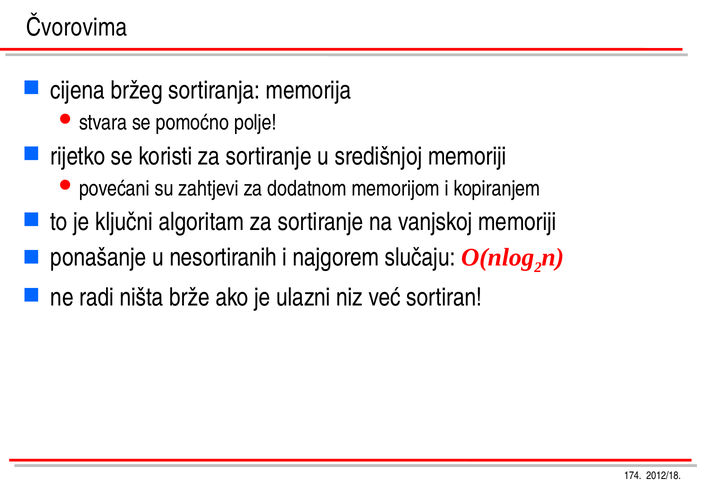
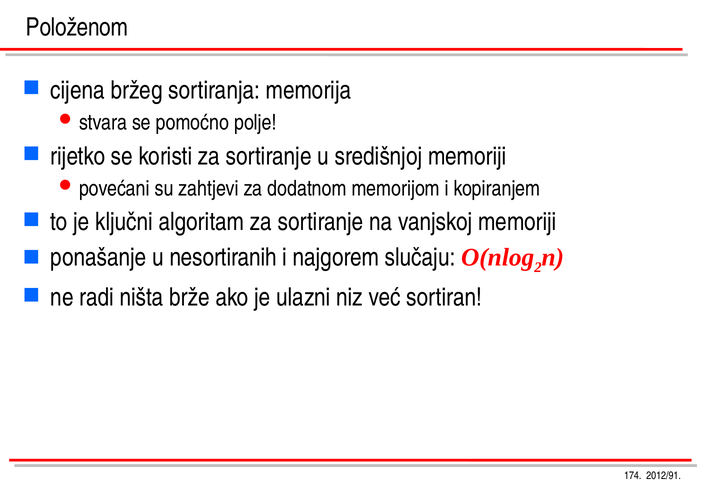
Čvorovima: Čvorovima -> Položenom
2012/18: 2012/18 -> 2012/91
